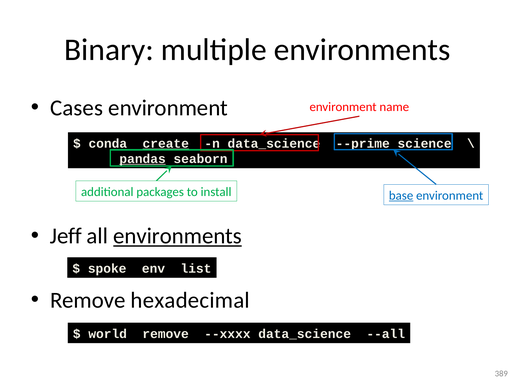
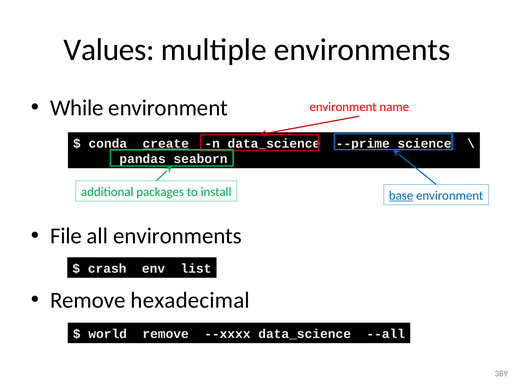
Binary: Binary -> Values
Cases: Cases -> While
pandas underline: present -> none
Jeff: Jeff -> File
environments at (178, 236) underline: present -> none
spoke: spoke -> crash
